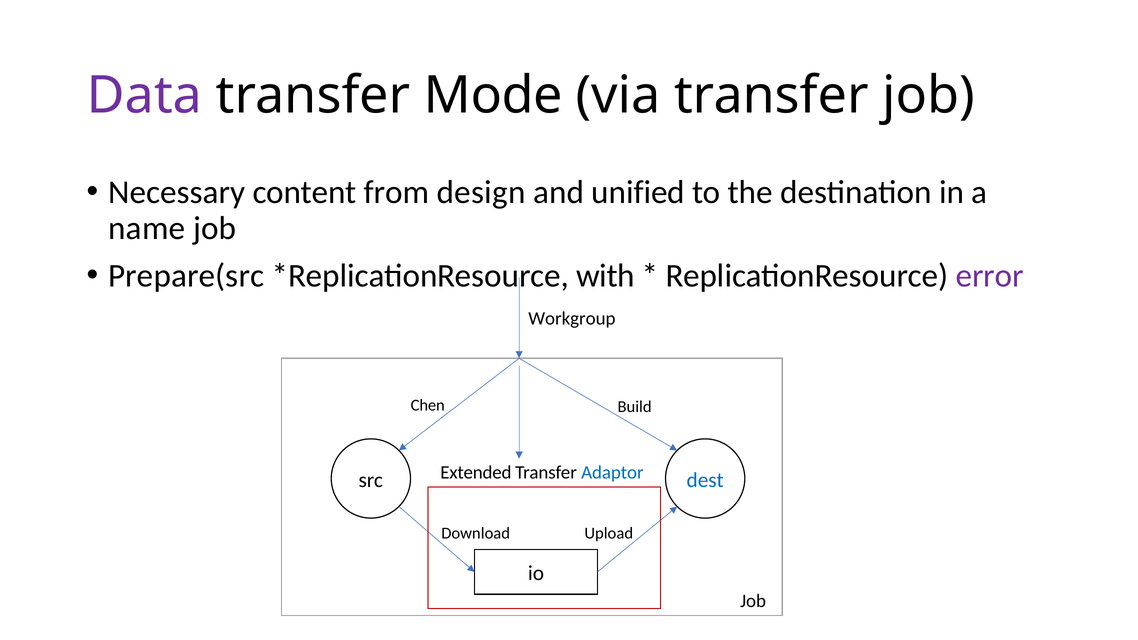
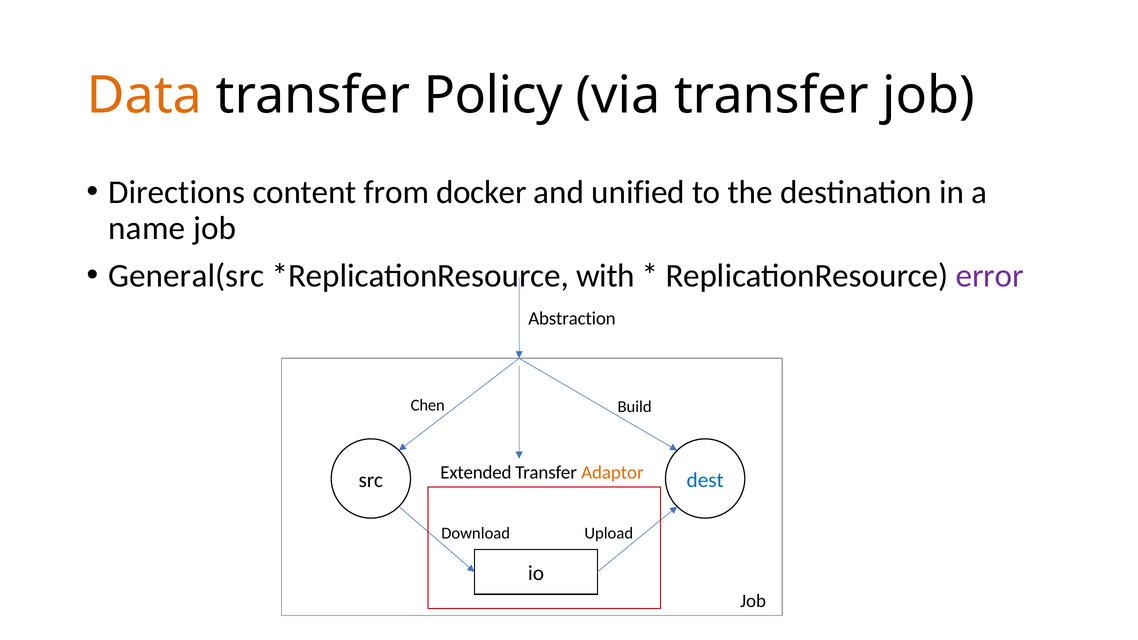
Data colour: purple -> orange
Mode: Mode -> Policy
Necessary: Necessary -> Directions
design: design -> docker
Prepare(src: Prepare(src -> General(src
Workgroup: Workgroup -> Abstraction
Adaptor colour: blue -> orange
